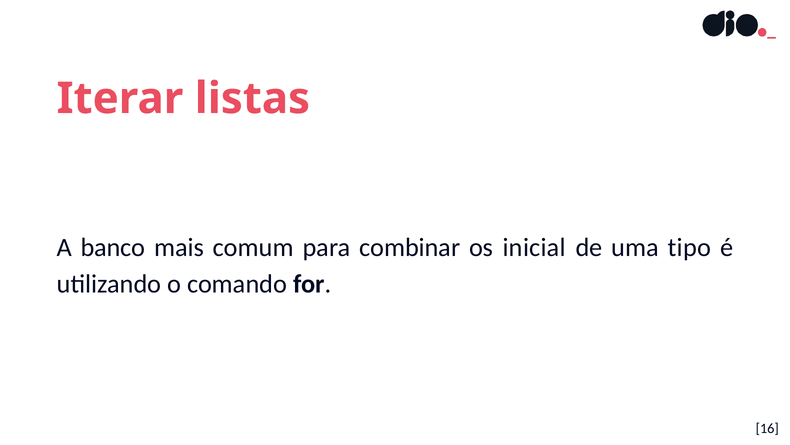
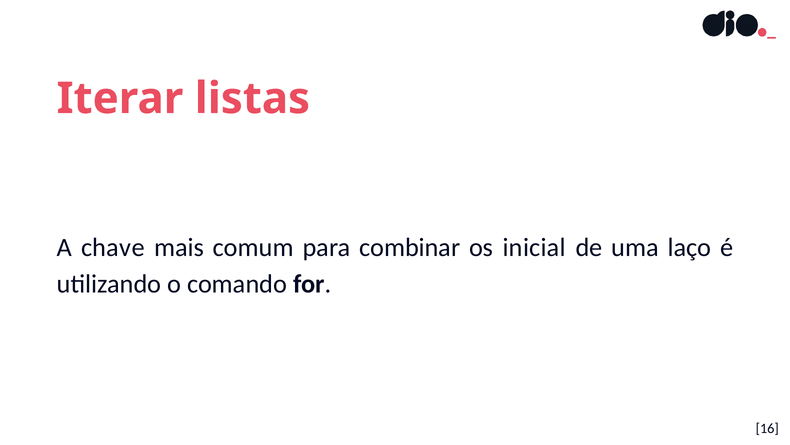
banco: banco -> chave
tipo: tipo -> laço
